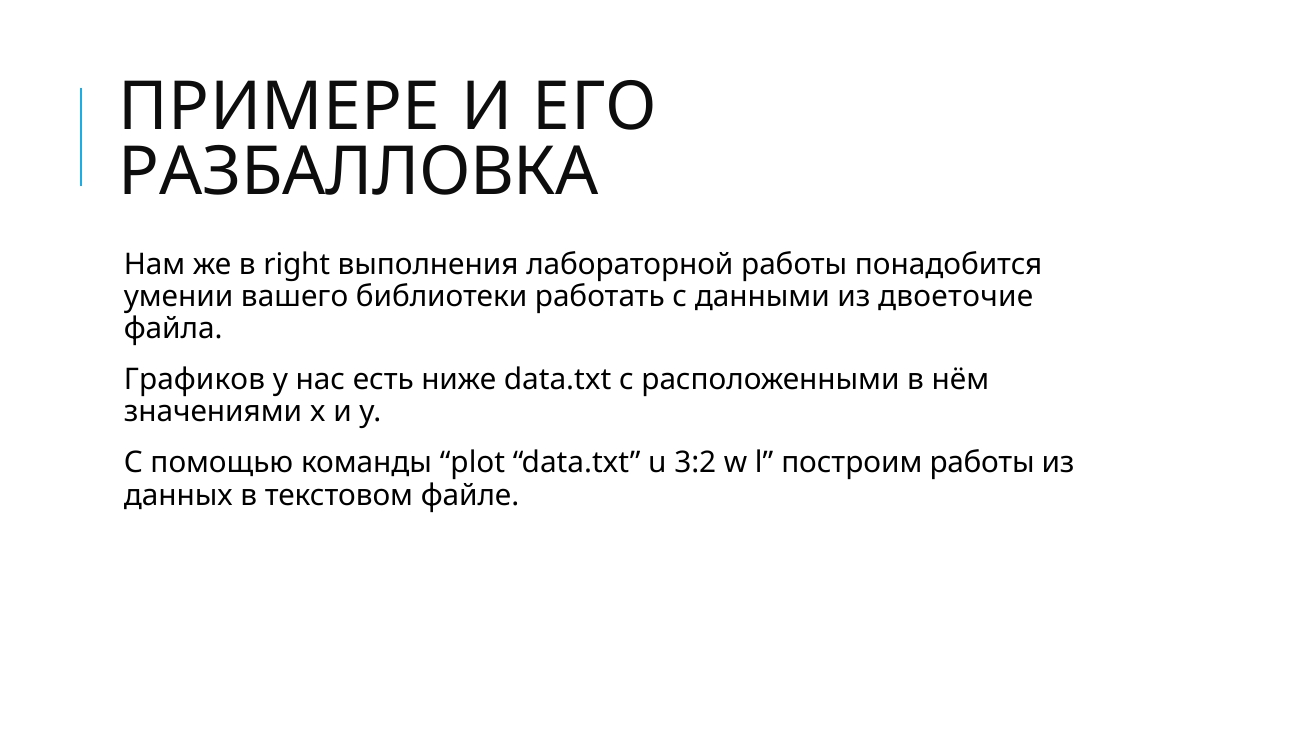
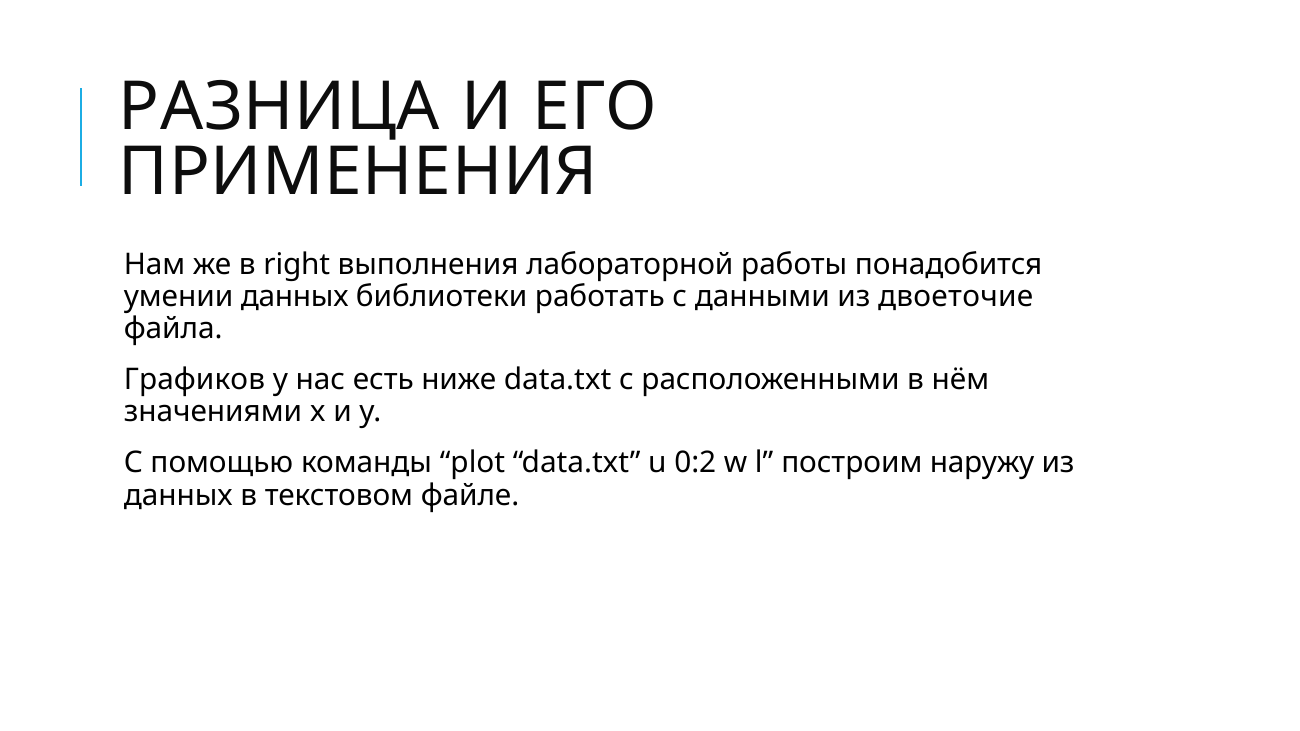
ПРИМЕРЕ: ПРИМЕРЕ -> РАЗНИЦА
РАЗБАЛЛОВКА: РАЗБАЛЛОВКА -> ПРИМЕНЕНИЯ
умении вашего: вашего -> данных
3:2: 3:2 -> 0:2
построим работы: работы -> наружу
